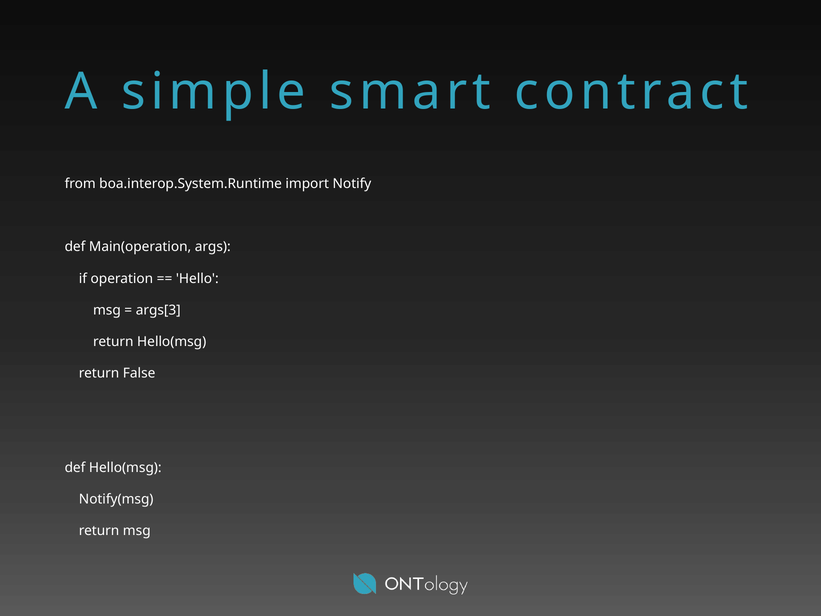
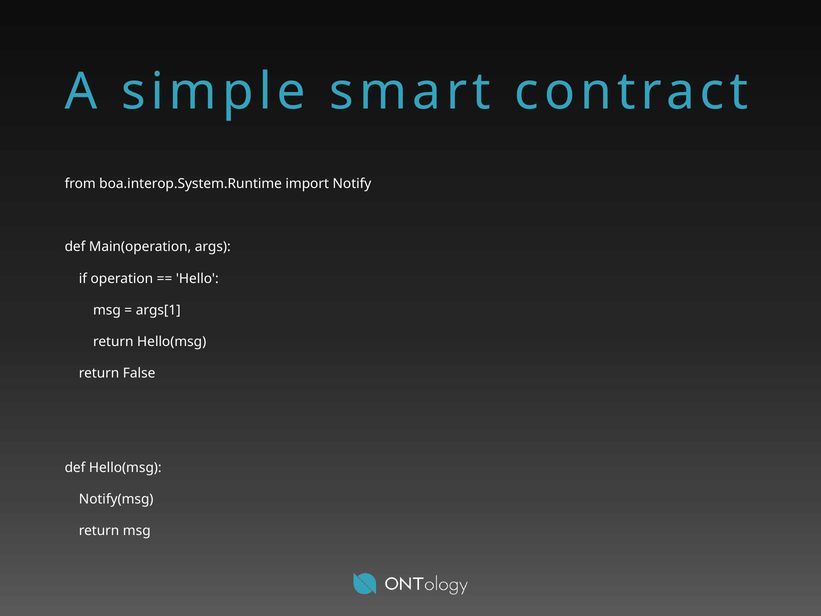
args[3: args[3 -> args[1
